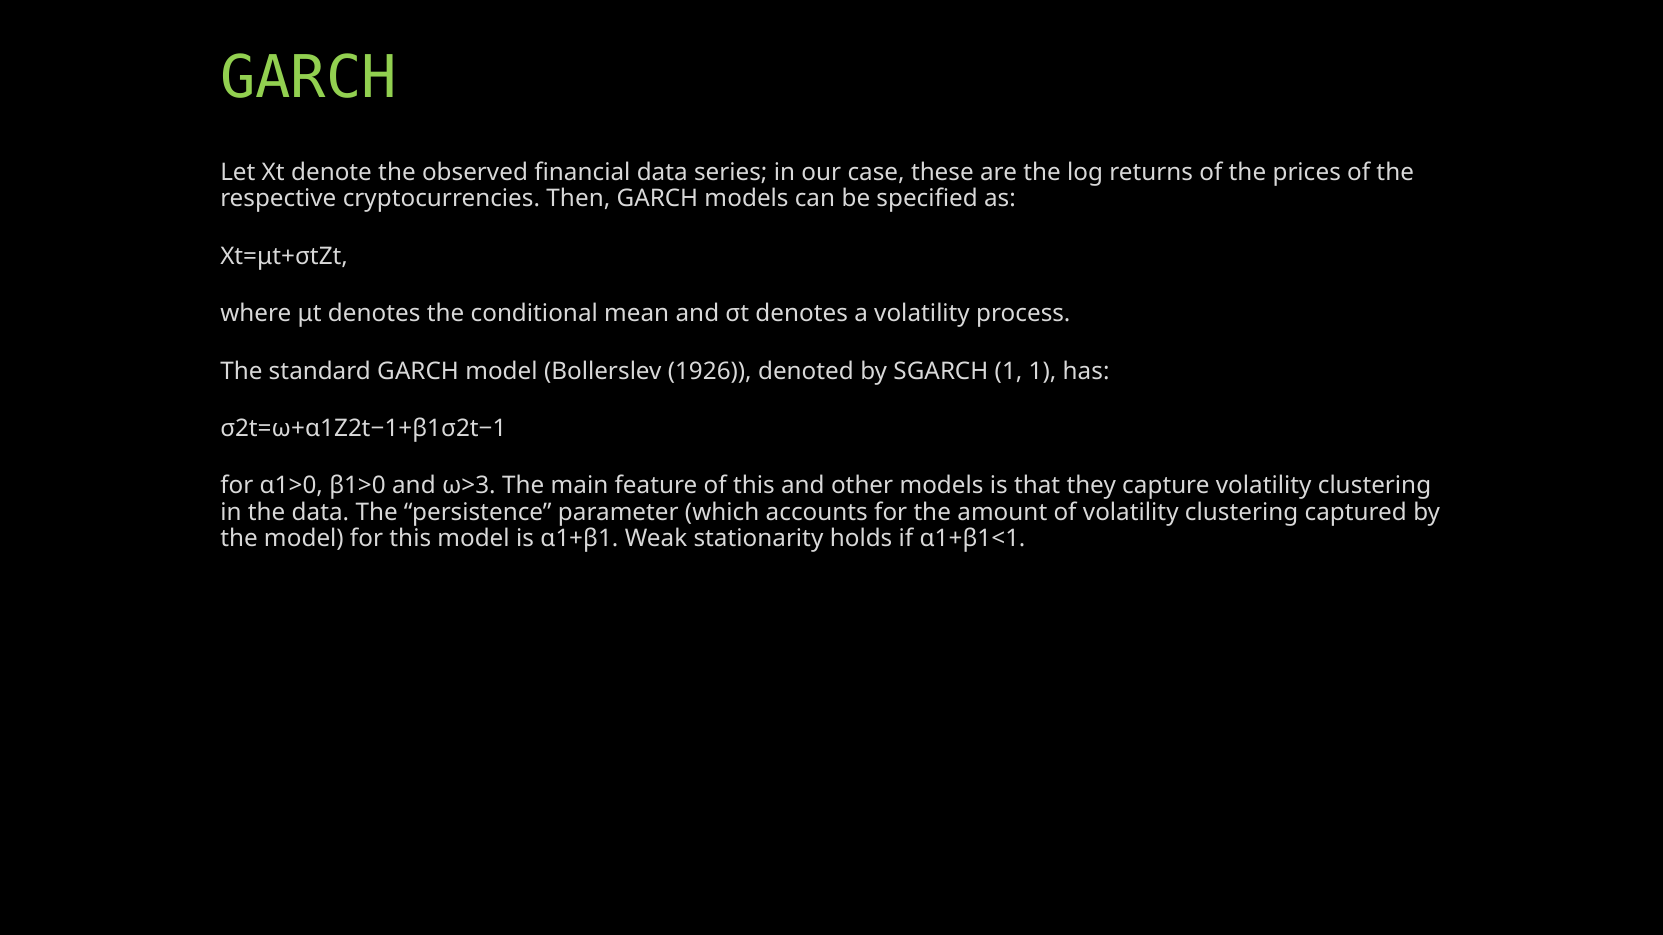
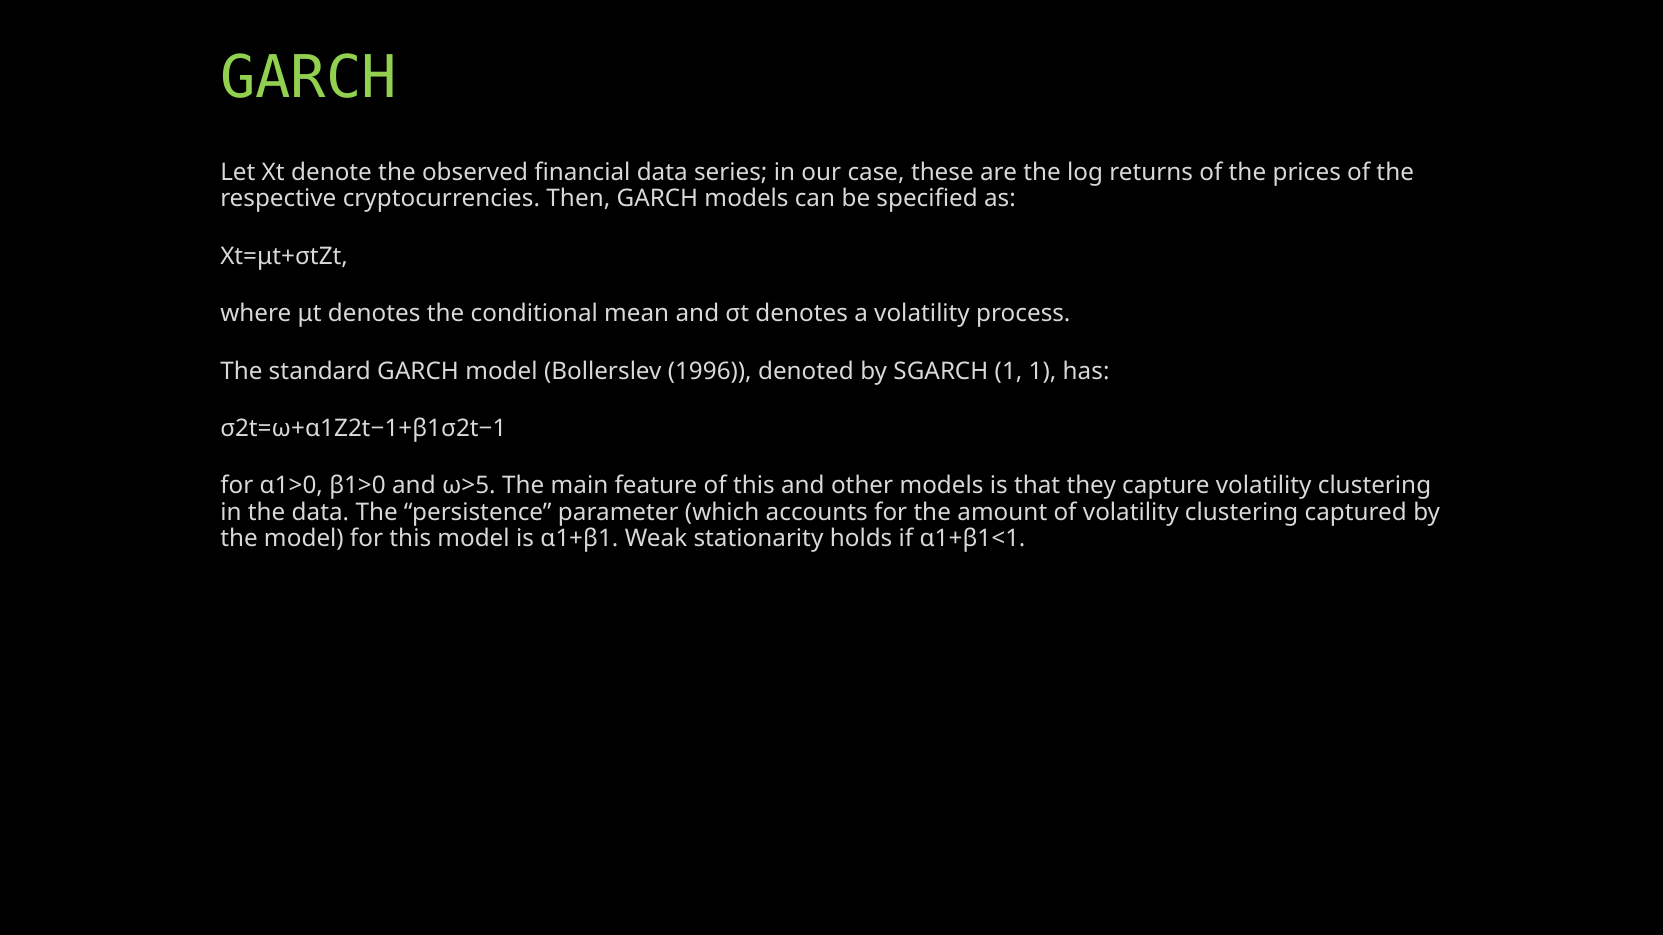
1926: 1926 -> 1996
ω>3: ω>3 -> ω>5
